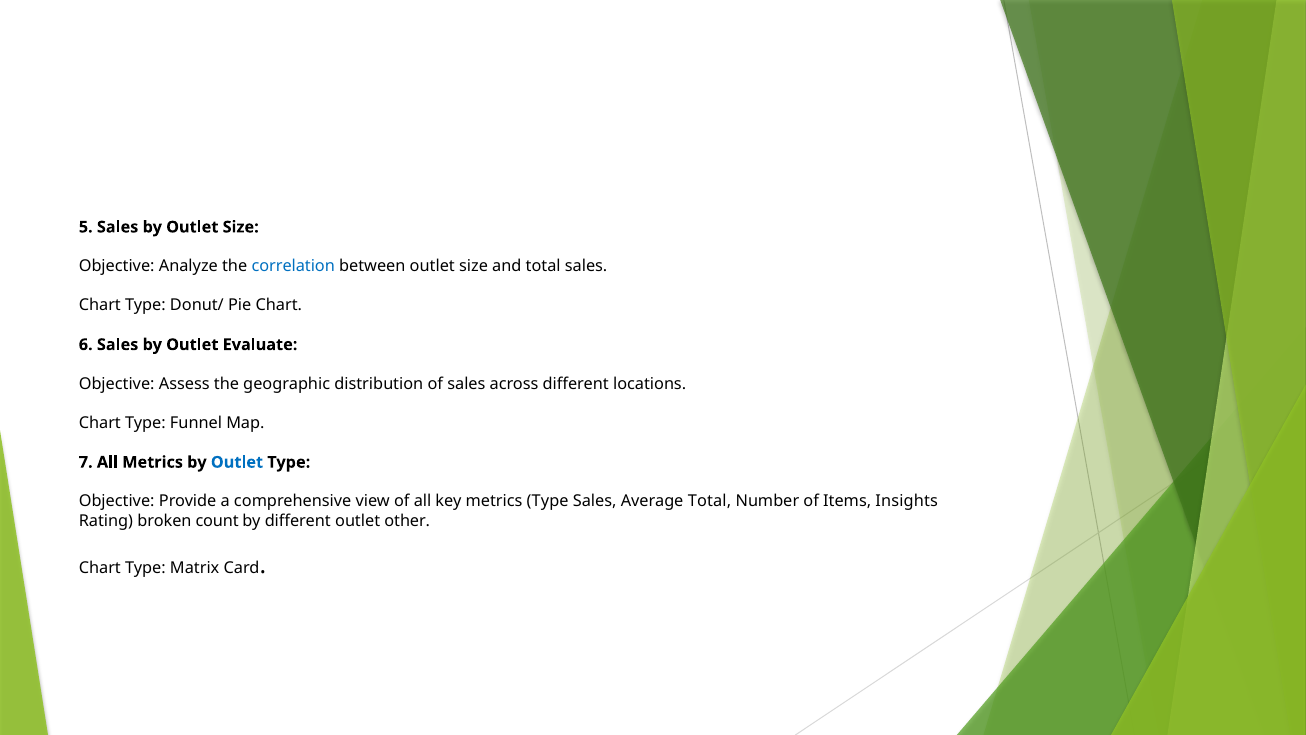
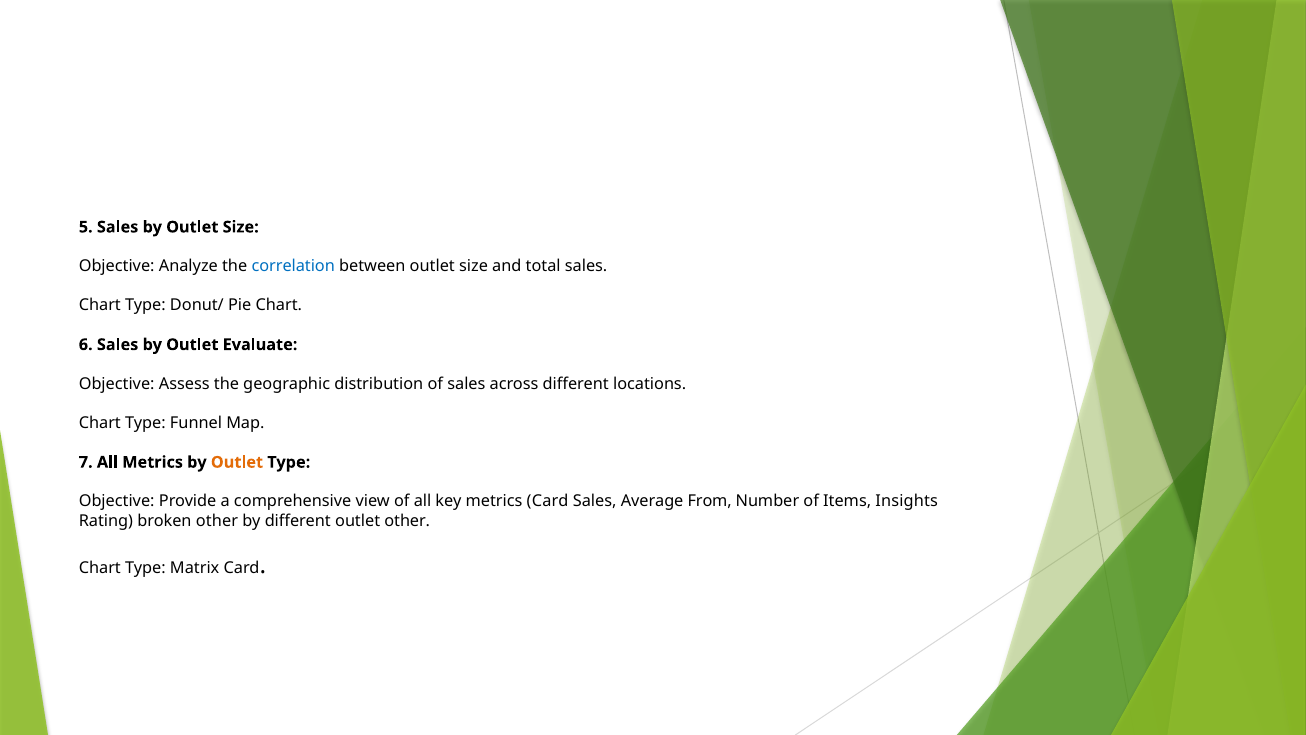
Outlet at (237, 462) colour: blue -> orange
metrics Type: Type -> Card
Average Total: Total -> From
broken count: count -> other
